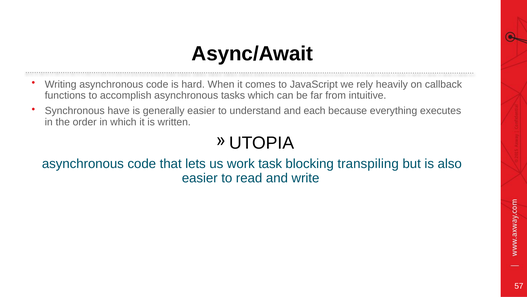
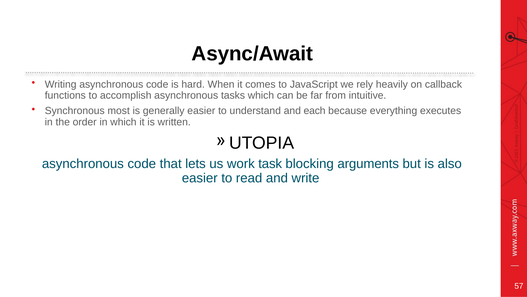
have: have -> most
transpiling: transpiling -> arguments
